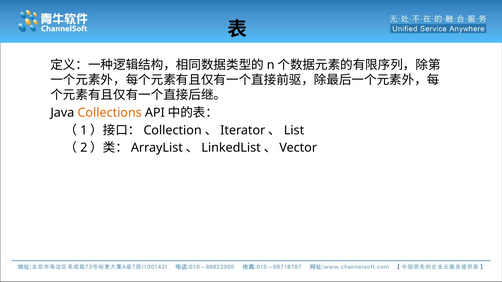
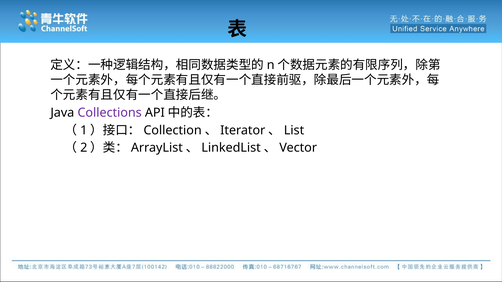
Collections colour: orange -> purple
